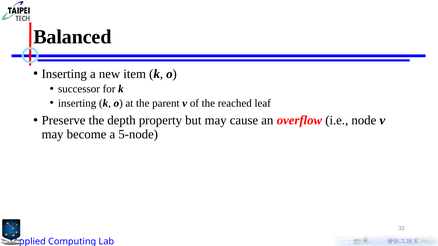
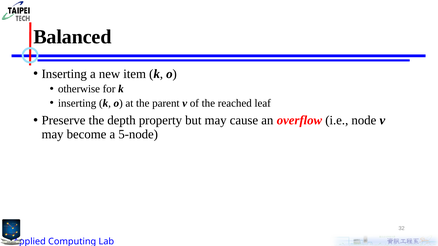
successor: successor -> otherwise
